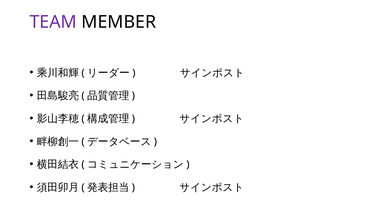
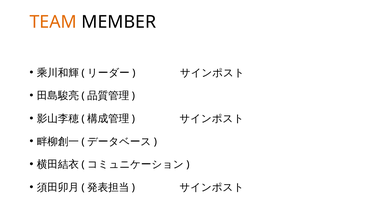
TEAM colour: purple -> orange
